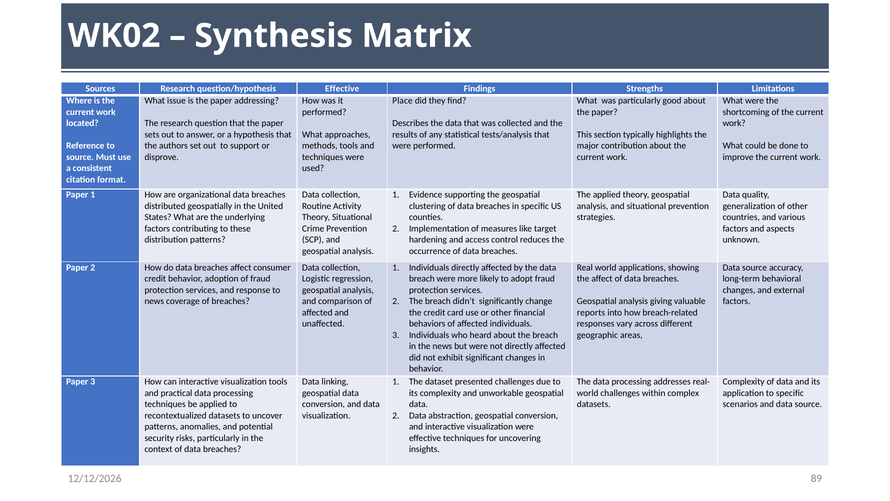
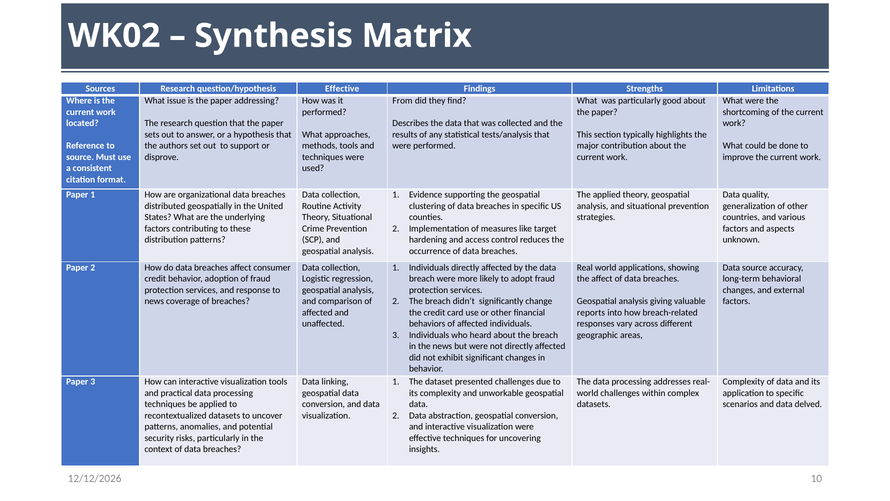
Place: Place -> From
and data source: source -> delved
89: 89 -> 10
